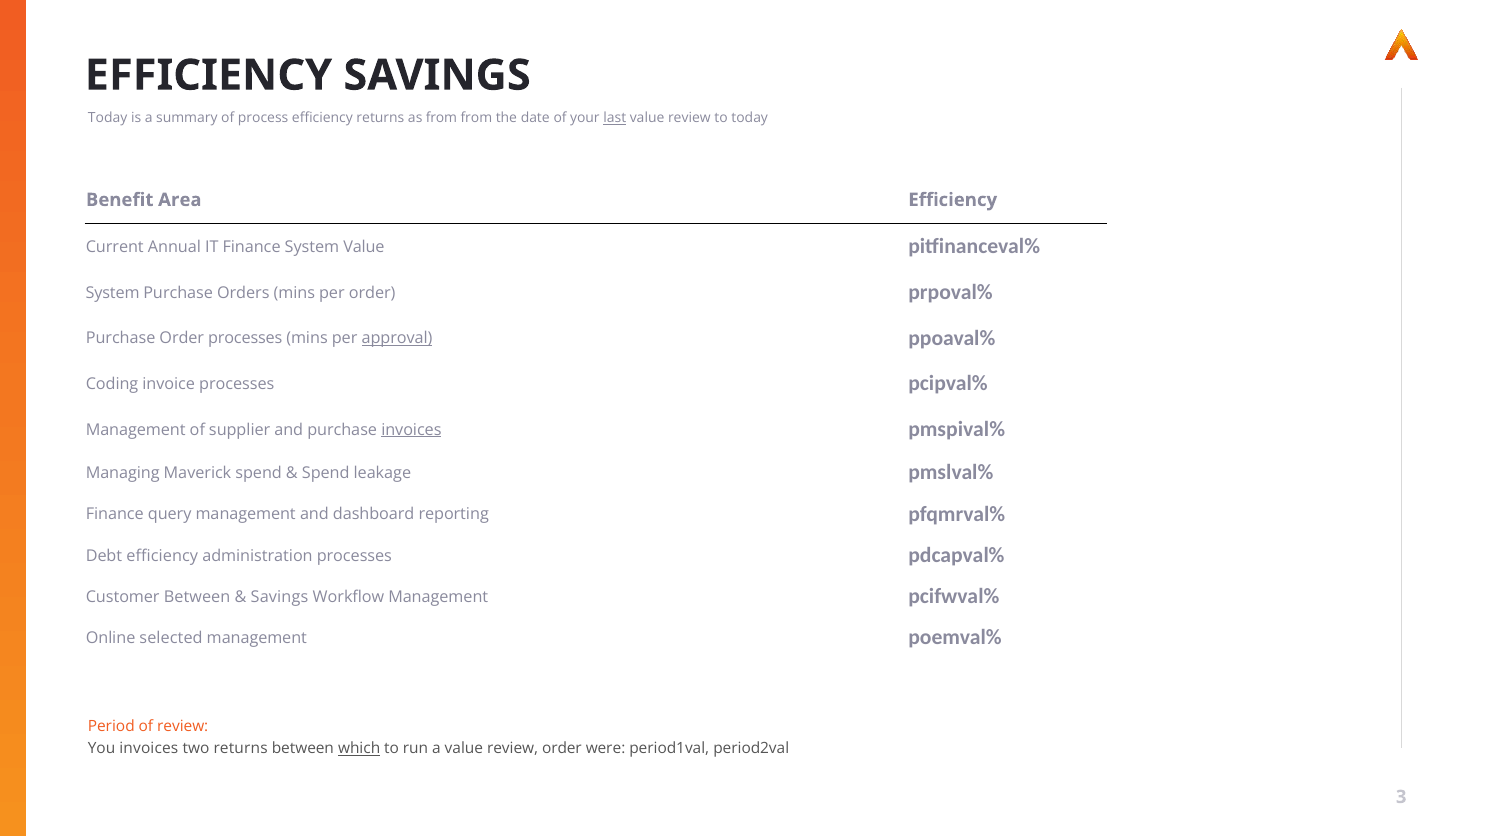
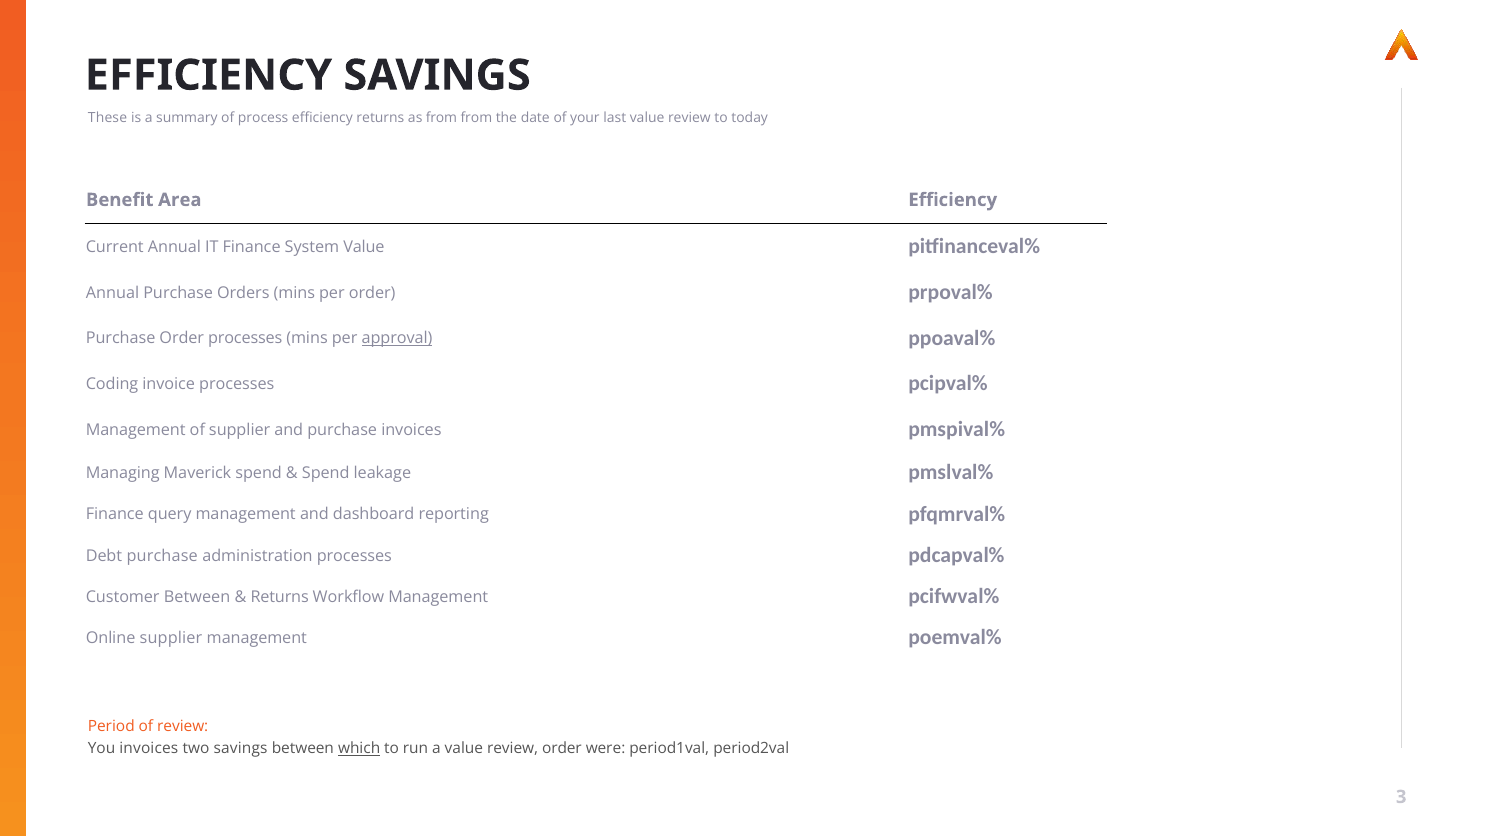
Today at (108, 118): Today -> These
last underline: present -> none
System at (113, 293): System -> Annual
invoices at (411, 430) underline: present -> none
Debt efficiency: efficiency -> purchase
Savings at (279, 597): Savings -> Returns
Online selected: selected -> supplier
two returns: returns -> savings
